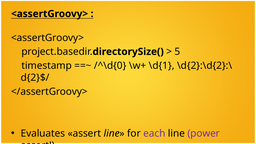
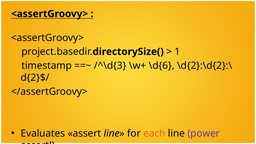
5: 5 -> 1
/^\d{0: /^\d{0 -> /^\d{3
\d{1: \d{1 -> \d{6
each colour: purple -> orange
